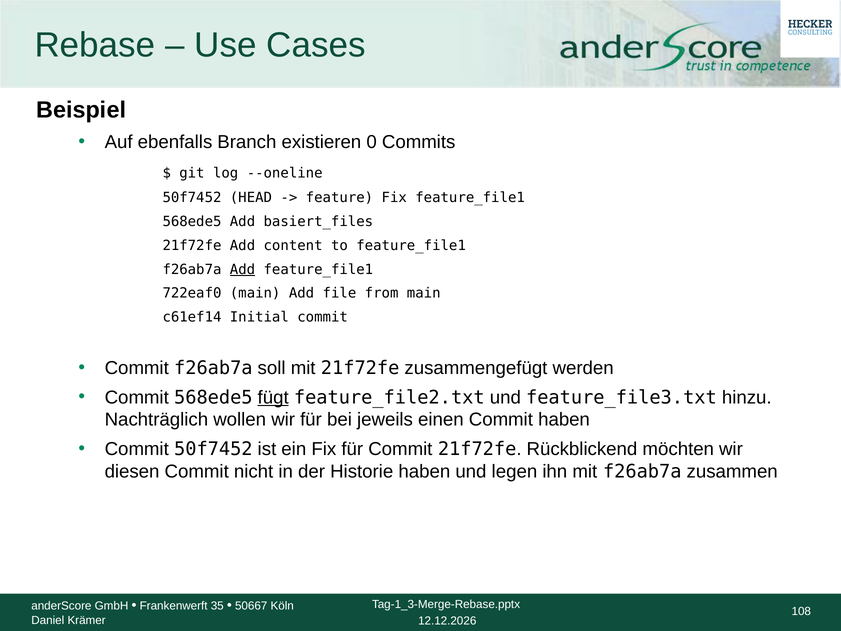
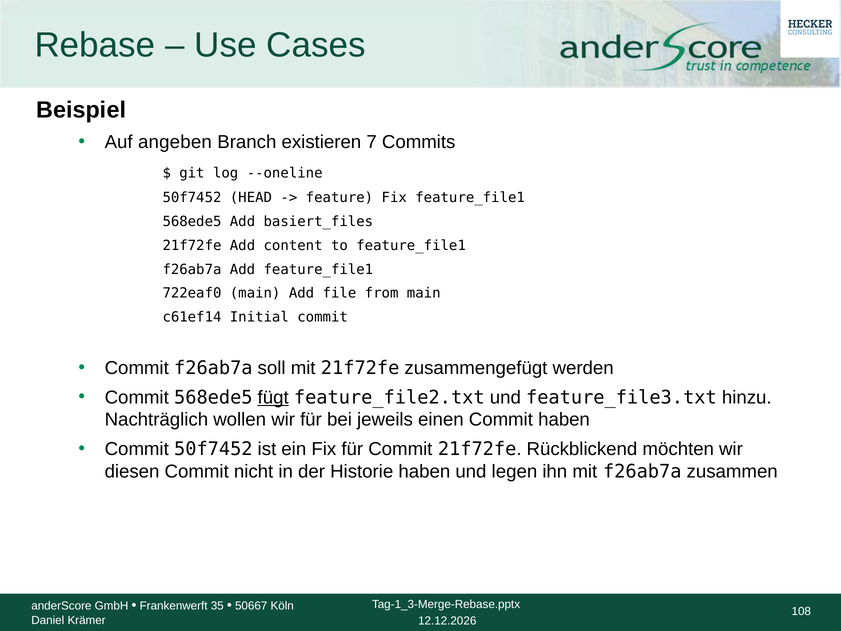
ebenfalls: ebenfalls -> angeben
0: 0 -> 7
Add at (243, 269) underline: present -> none
